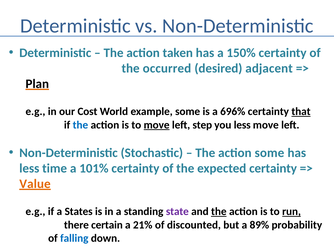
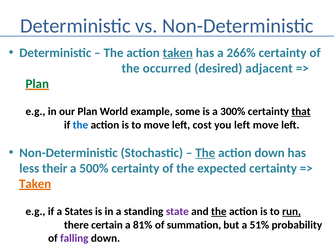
taken at (178, 53) underline: none -> present
150%: 150% -> 266%
Plan at (37, 84) colour: black -> green
our Cost: Cost -> Plan
696%: 696% -> 300%
move at (157, 125) underline: present -> none
step: step -> cost
you less: less -> left
The at (205, 153) underline: none -> present
action some: some -> down
time: time -> their
101%: 101% -> 500%
Value at (35, 184): Value -> Taken
21%: 21% -> 81%
discounted: discounted -> summation
89%: 89% -> 51%
falling colour: blue -> purple
